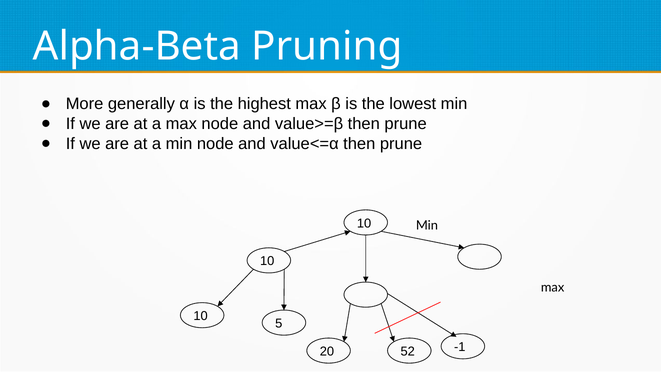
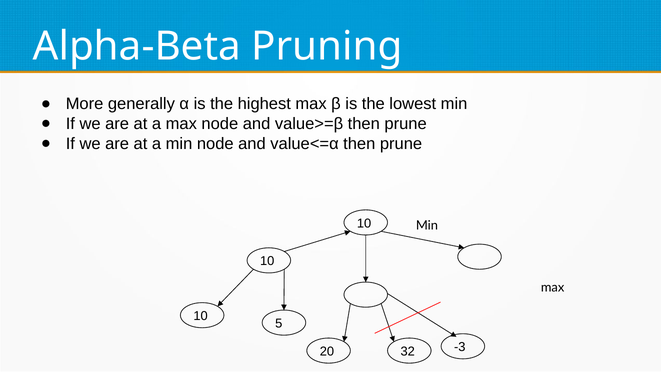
-1: -1 -> -3
52: 52 -> 32
